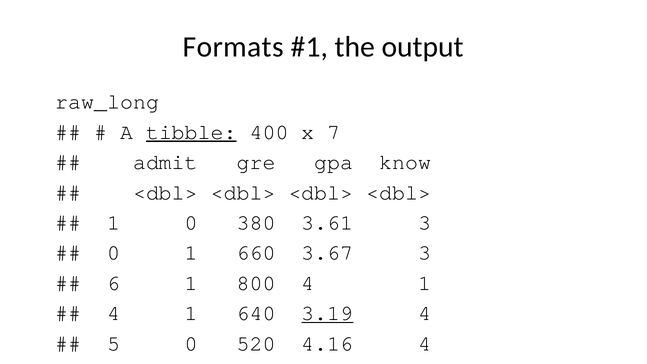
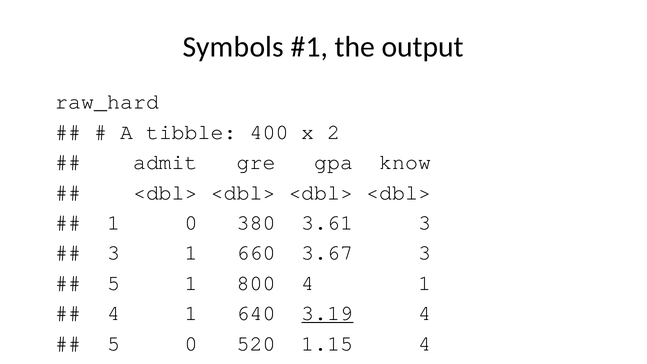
Formats: Formats -> Symbols
raw_long: raw_long -> raw_hard
tibble underline: present -> none
x 7: 7 -> 2
0 at (114, 253): 0 -> 3
6 at (114, 283): 6 -> 5
4.16: 4.16 -> 1.15
